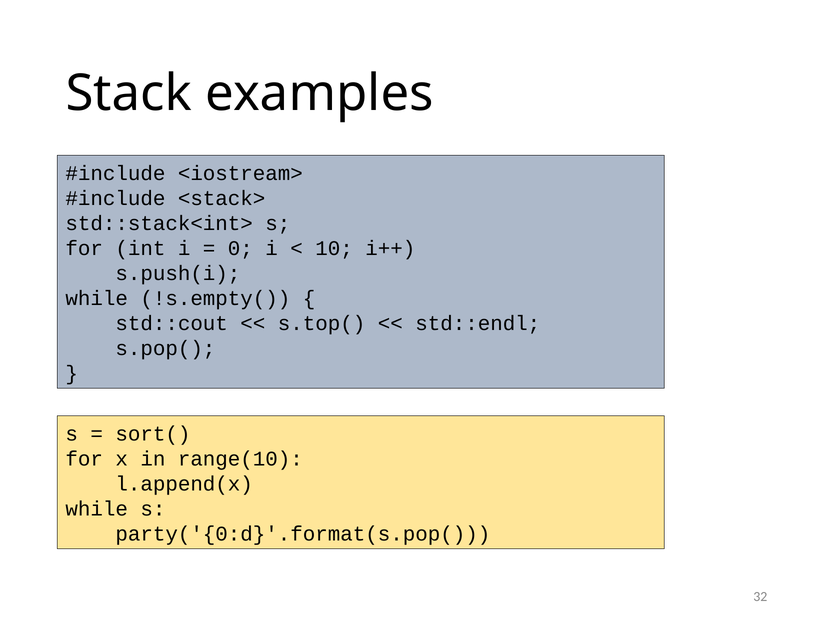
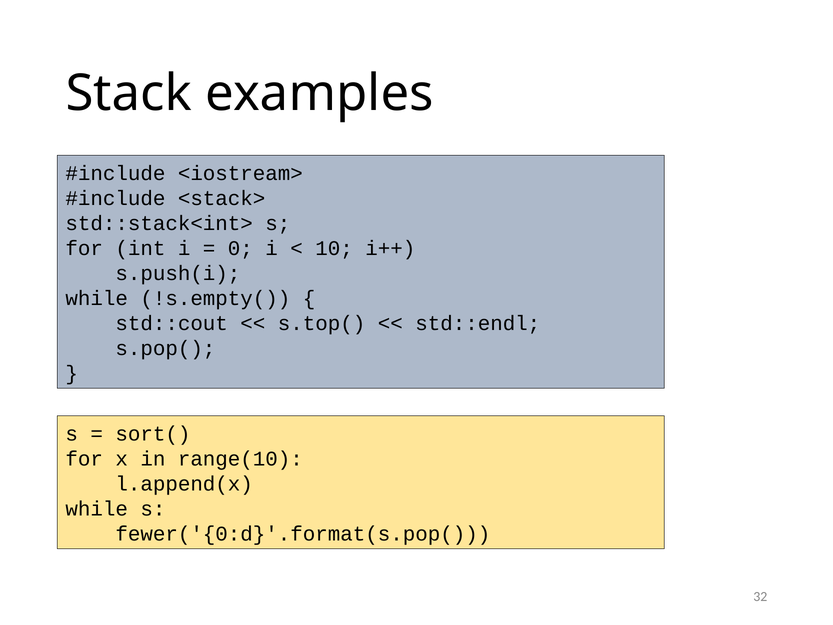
party('{0:d}'.format(s.pop(: party('{0:d}'.format(s.pop( -> fewer('{0:d}'.format(s.pop(
